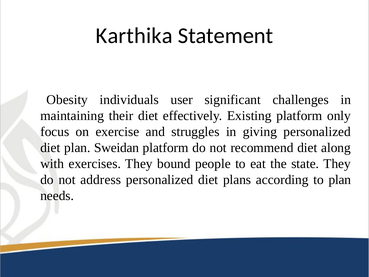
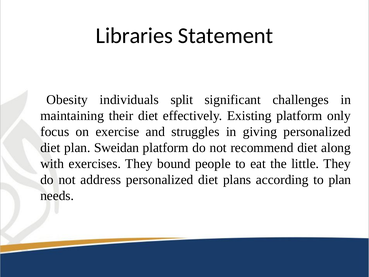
Karthika: Karthika -> Libraries
user: user -> split
state: state -> little
